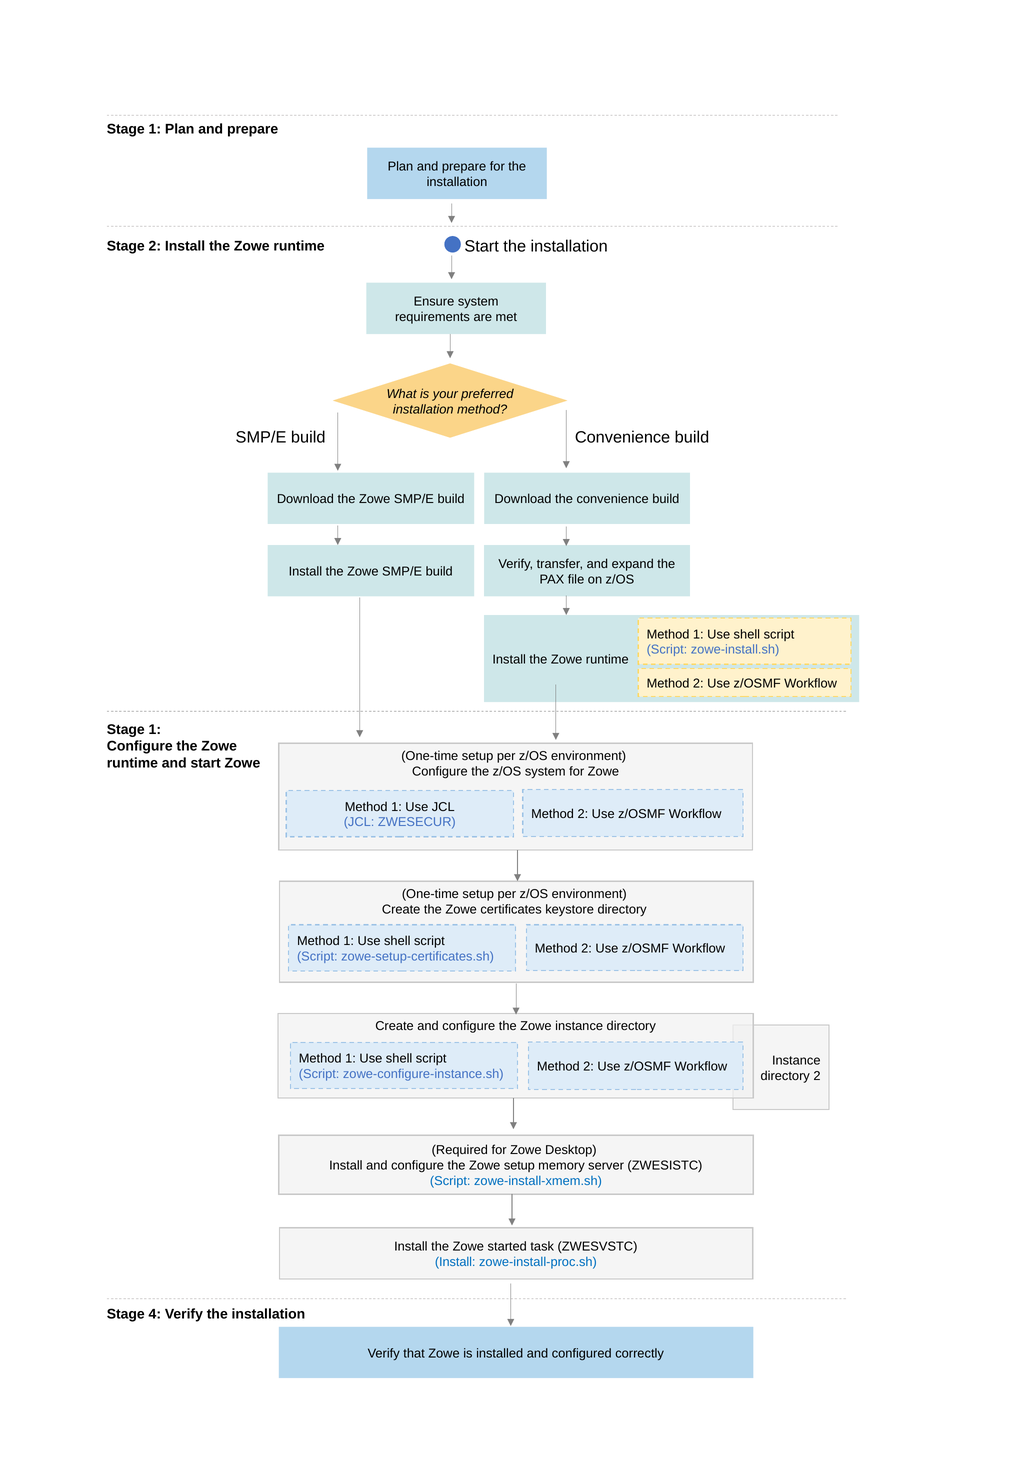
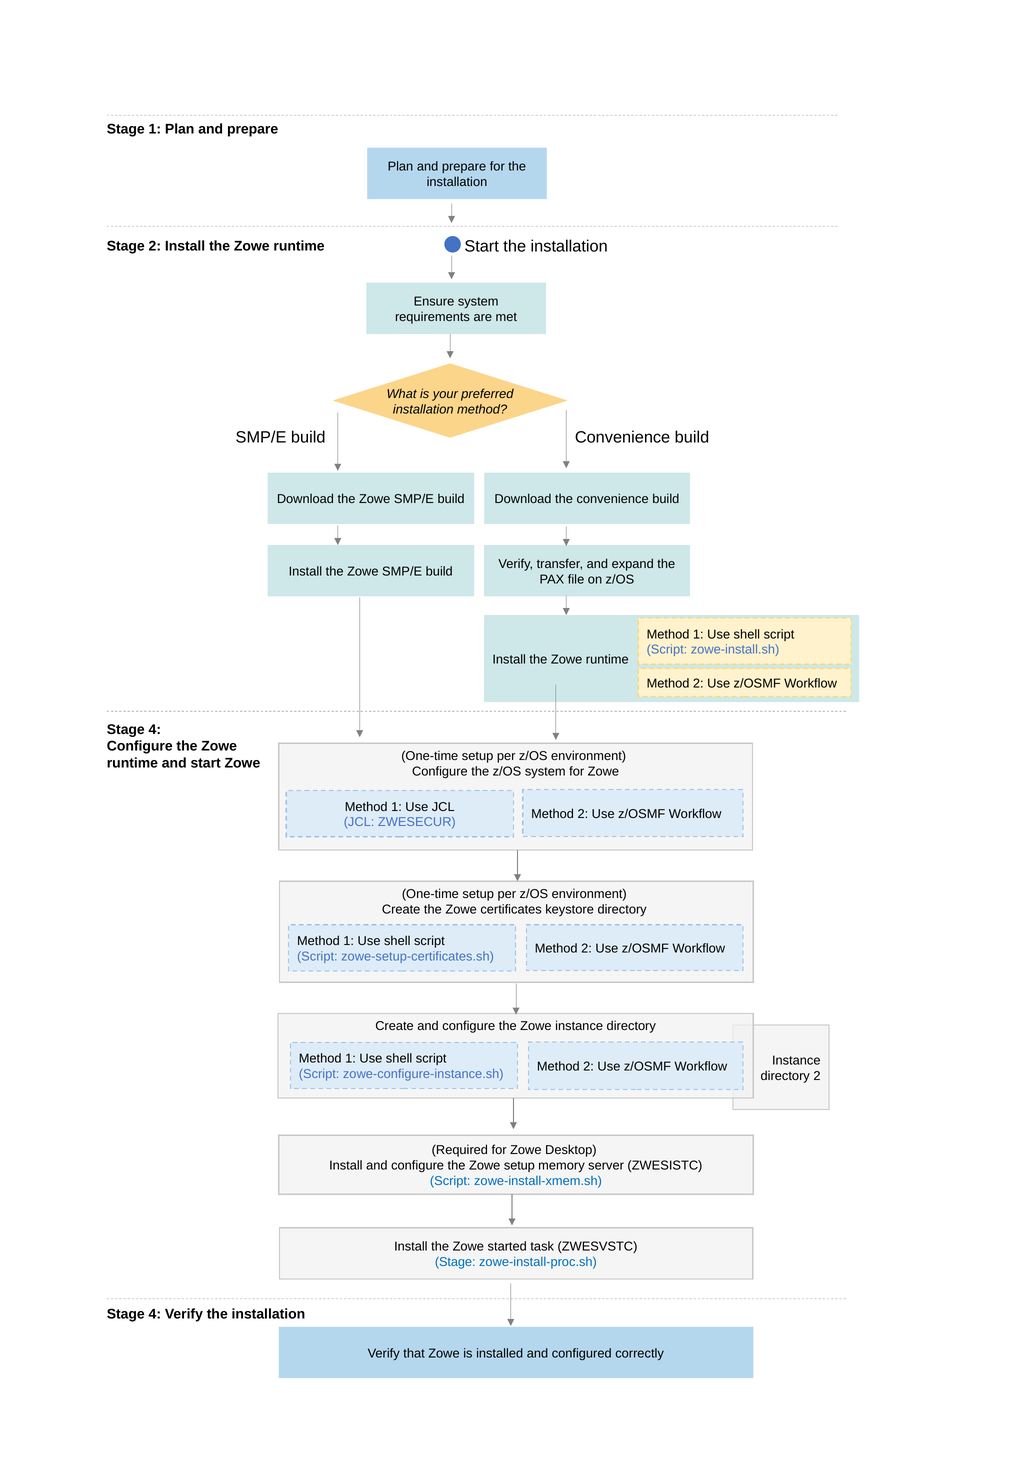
1 at (155, 729): 1 -> 4
Install at (455, 1261): Install -> Stage
